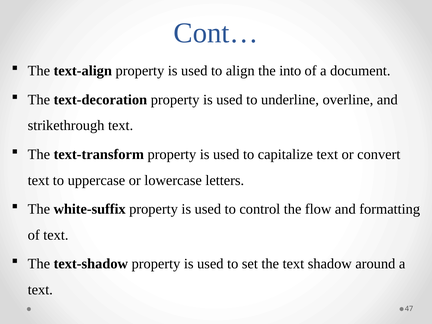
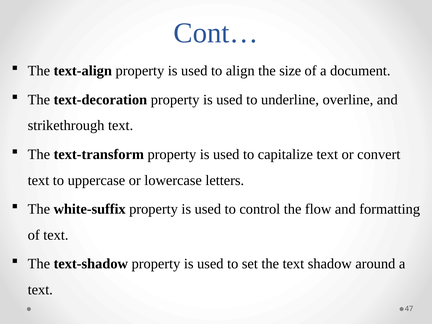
into: into -> size
